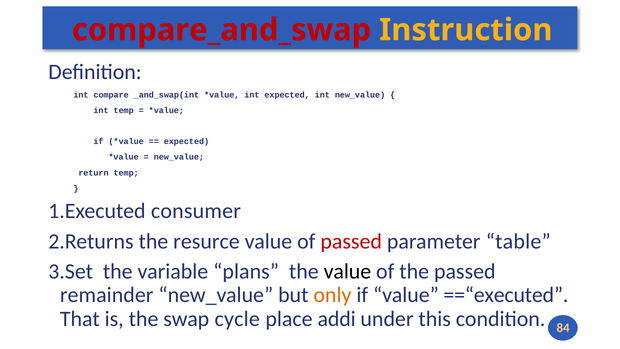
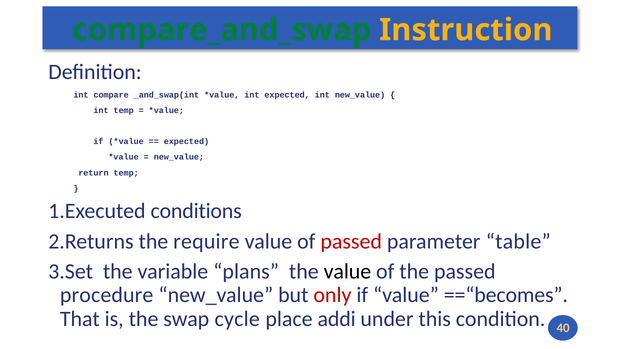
compare_and_swap colour: red -> green
consumer: consumer -> conditions
resurce: resurce -> require
remainder: remainder -> procedure
only colour: orange -> red
==“executed: ==“executed -> ==“becomes
84: 84 -> 40
